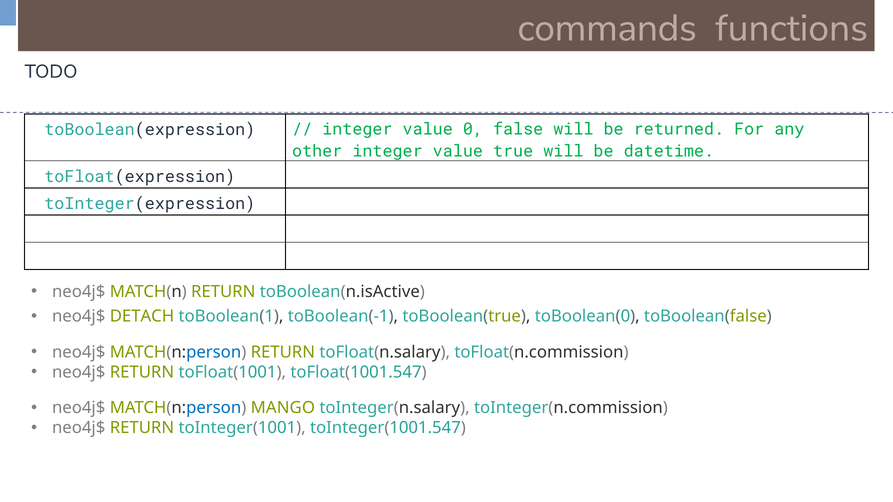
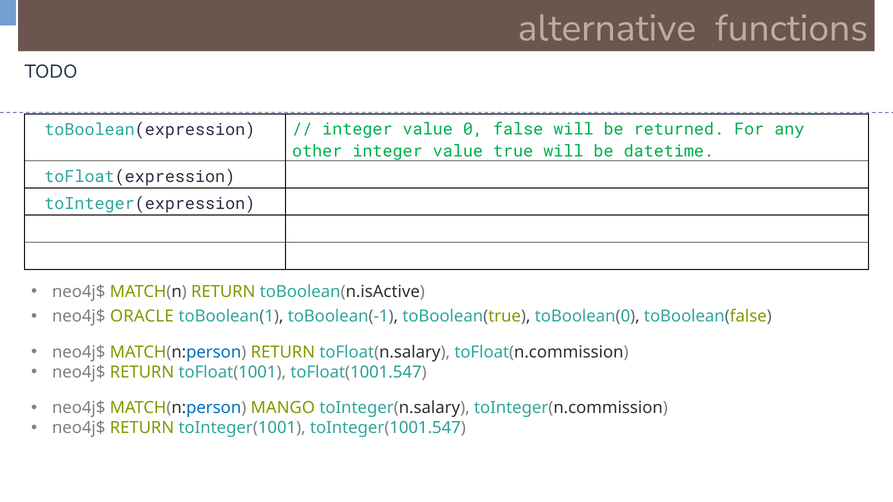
commands: commands -> alternative
DETACH: DETACH -> ORACLE
